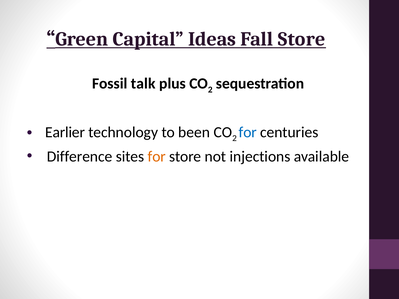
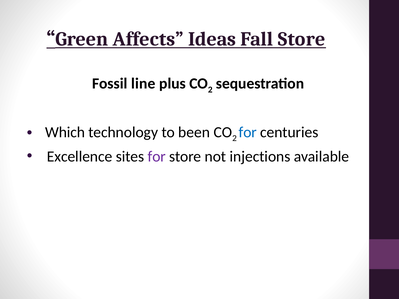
Capital: Capital -> Affects
talk: talk -> line
Earlier: Earlier -> Which
Difference: Difference -> Excellence
for at (157, 157) colour: orange -> purple
